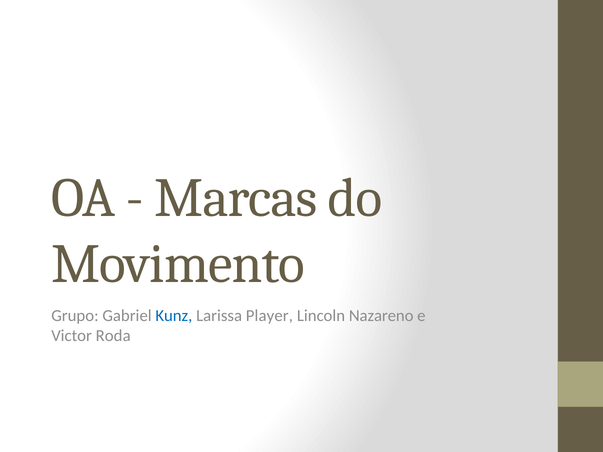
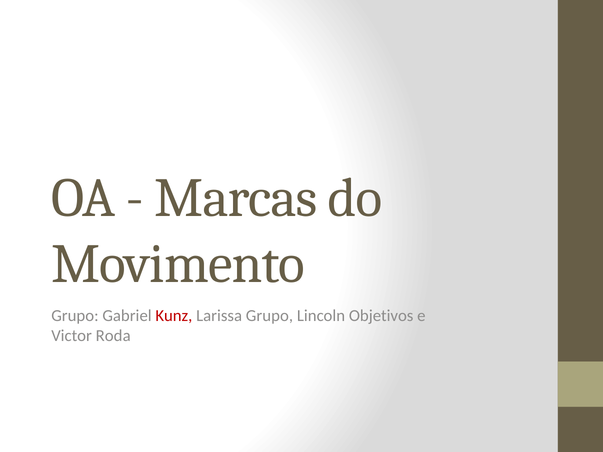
Kunz colour: blue -> red
Larissa Player: Player -> Grupo
Nazareno: Nazareno -> Objetivos
